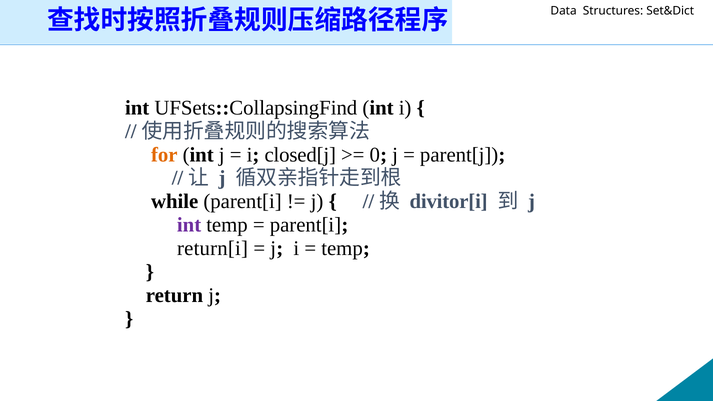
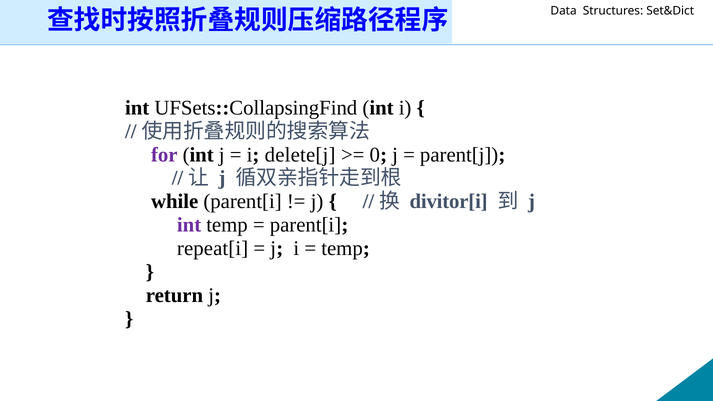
for colour: orange -> purple
closed[j: closed[j -> delete[j
return[i: return[i -> repeat[i
